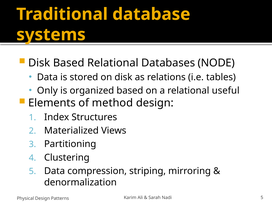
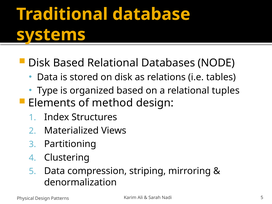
Only: Only -> Type
useful: useful -> tuples
